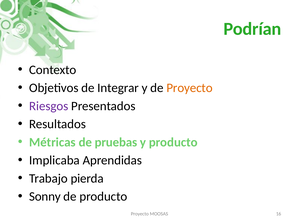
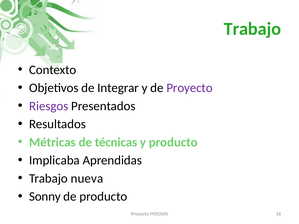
Podrían at (252, 29): Podrían -> Trabajo
Proyecto at (190, 88) colour: orange -> purple
pruebas: pruebas -> técnicas
pierda: pierda -> nueva
